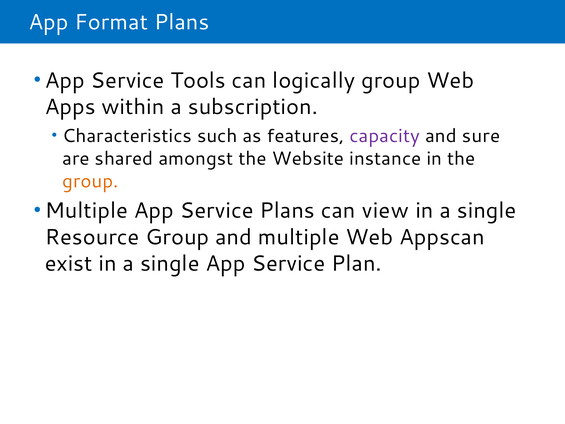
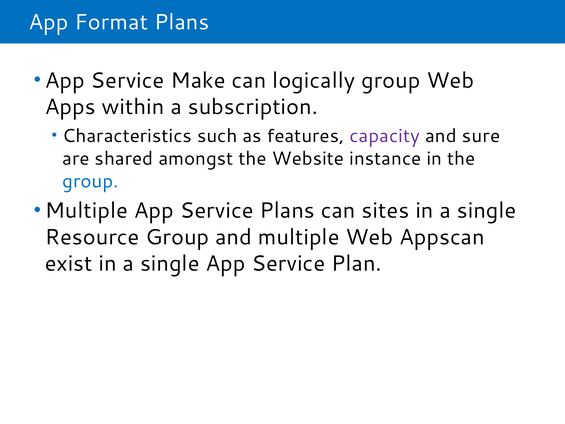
Tools: Tools -> Make
group at (90, 181) colour: orange -> blue
view: view -> sites
